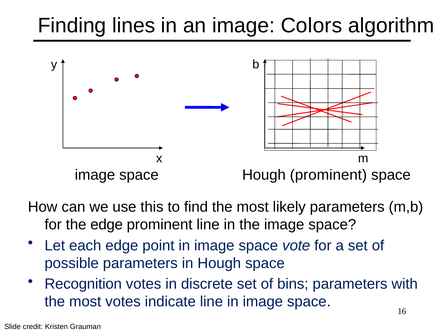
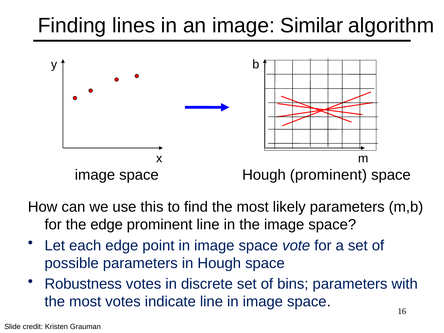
Colors: Colors -> Similar
Recognition: Recognition -> Robustness
